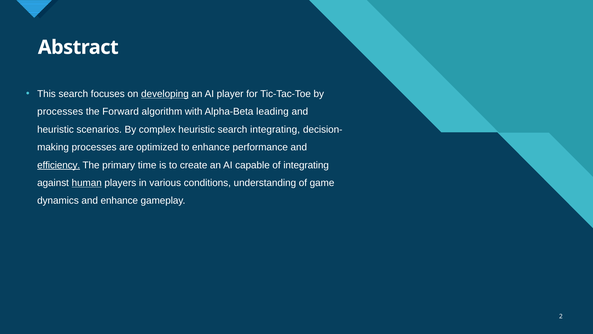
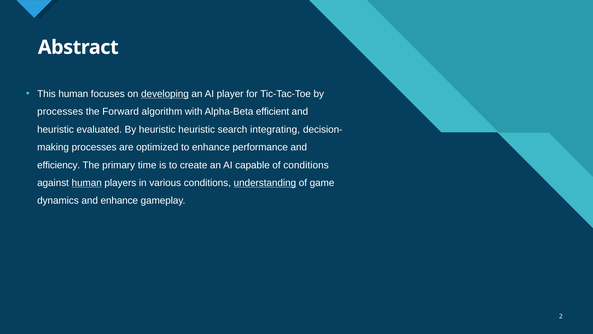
This search: search -> human
leading: leading -> efficient
scenarios: scenarios -> evaluated
By complex: complex -> heuristic
efficiency underline: present -> none
of integrating: integrating -> conditions
understanding underline: none -> present
